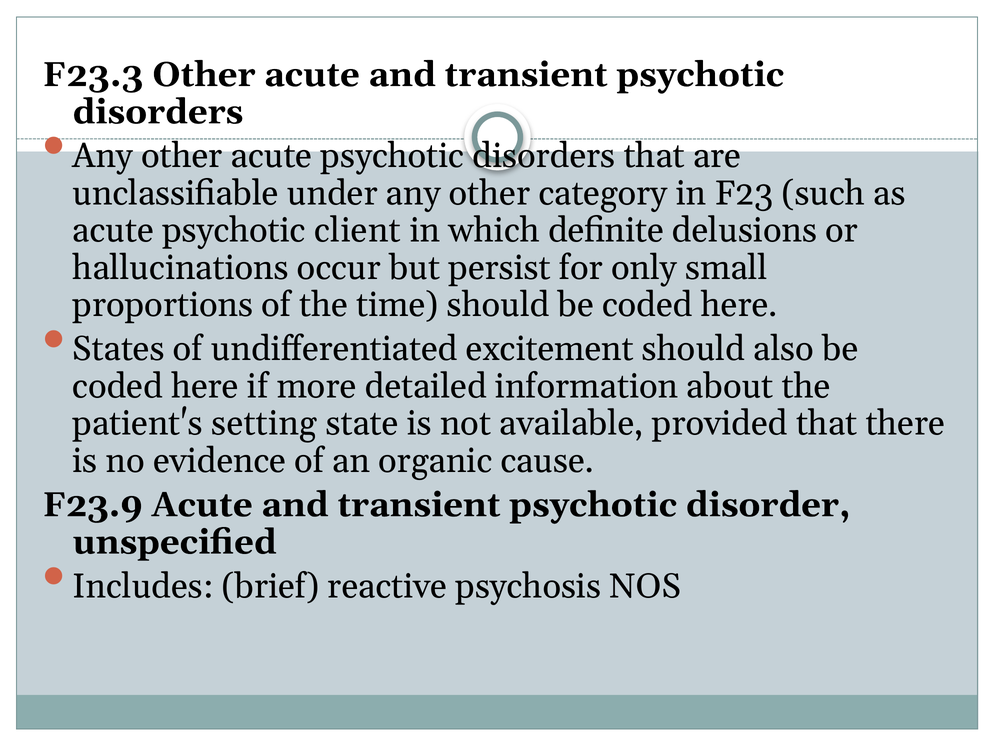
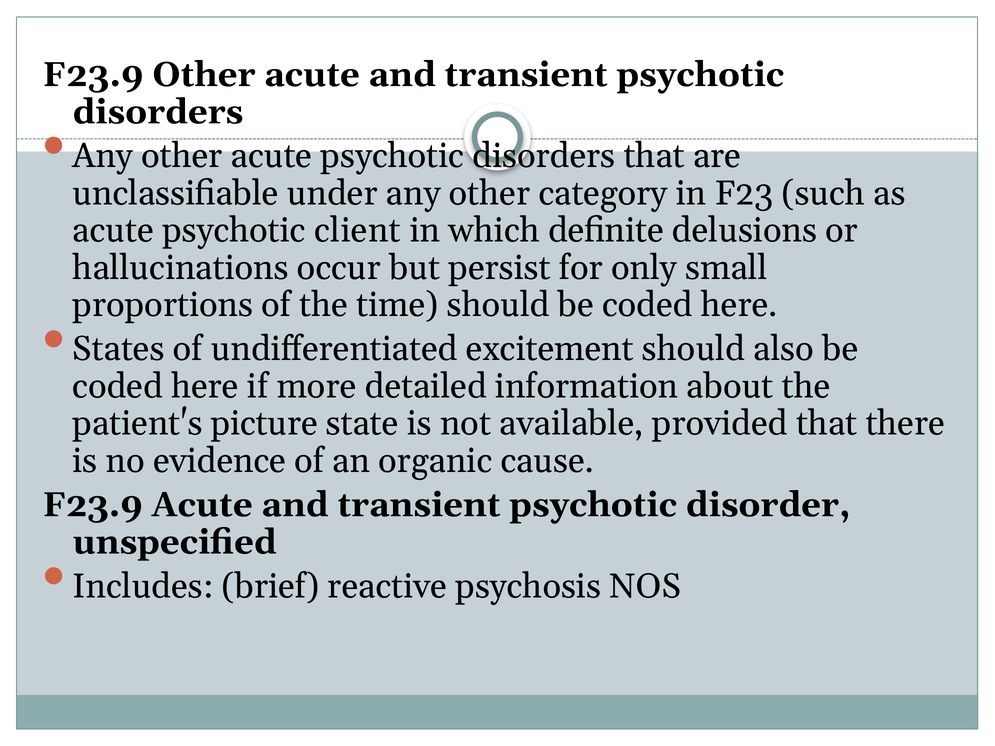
F23.3 at (93, 75): F23.3 -> F23.9
setting: setting -> picture
